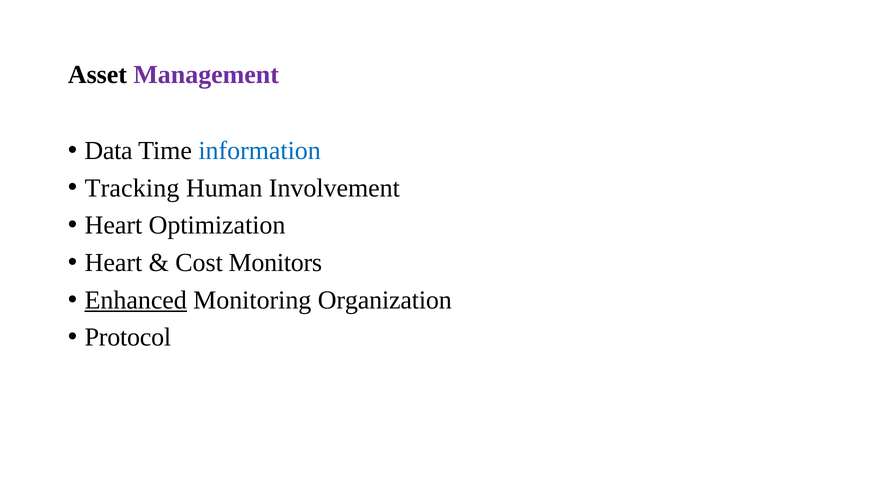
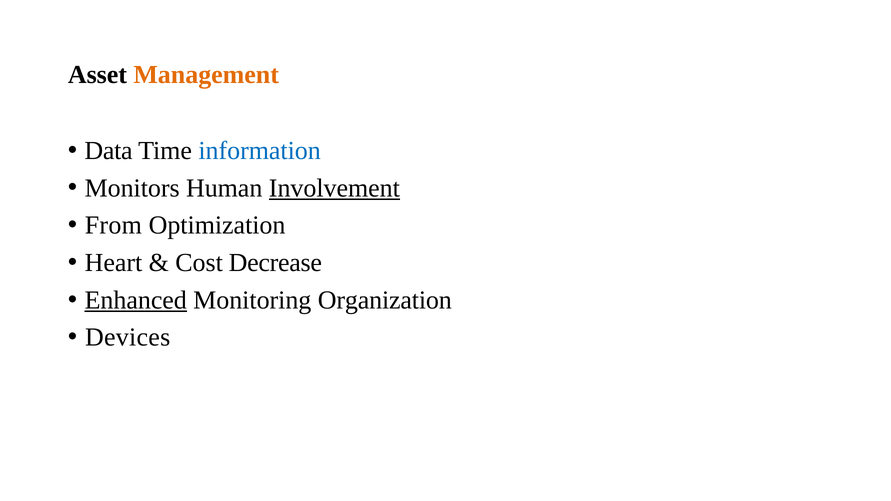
Management colour: purple -> orange
Tracking: Tracking -> Monitors
Involvement underline: none -> present
Heart at (113, 225): Heart -> From
Monitors: Monitors -> Decrease
Protocol: Protocol -> Devices
